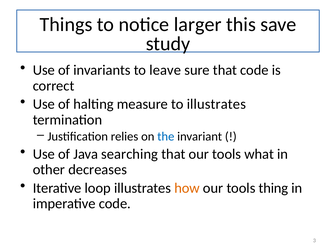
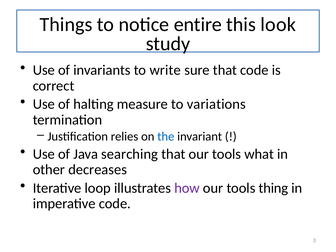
larger: larger -> entire
save: save -> look
leave: leave -> write
to illustrates: illustrates -> variations
how colour: orange -> purple
